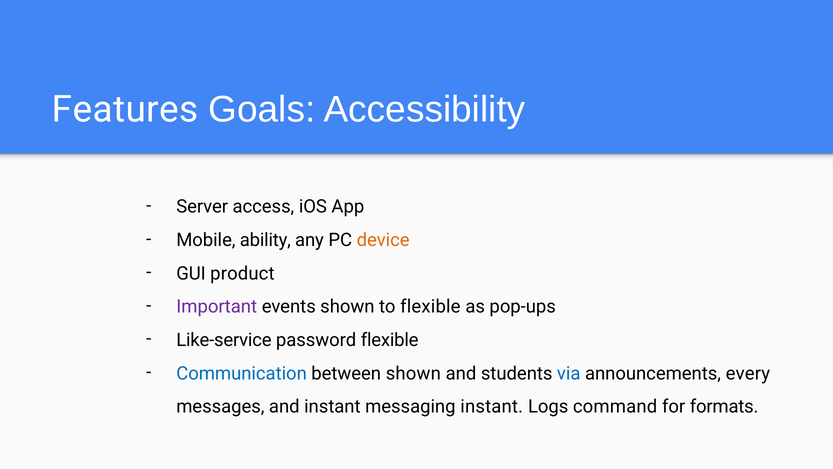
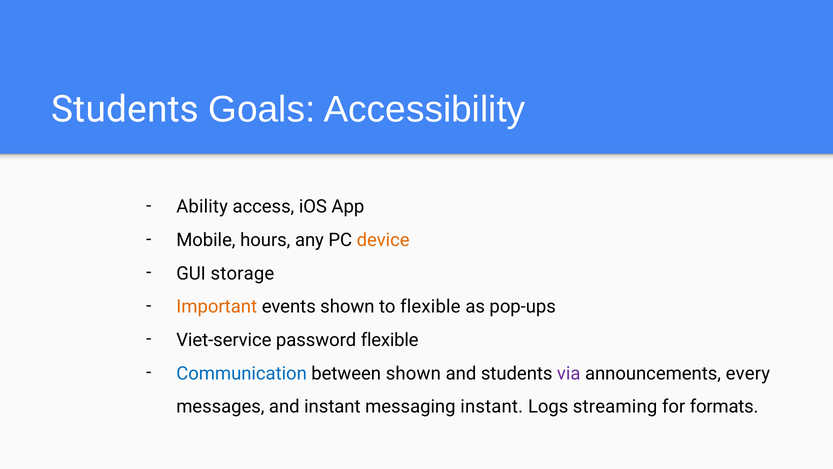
Features at (125, 109): Features -> Students
Server: Server -> Ability
ability: ability -> hours
product: product -> storage
Important colour: purple -> orange
Like-service: Like-service -> Viet-service
via colour: blue -> purple
command: command -> streaming
